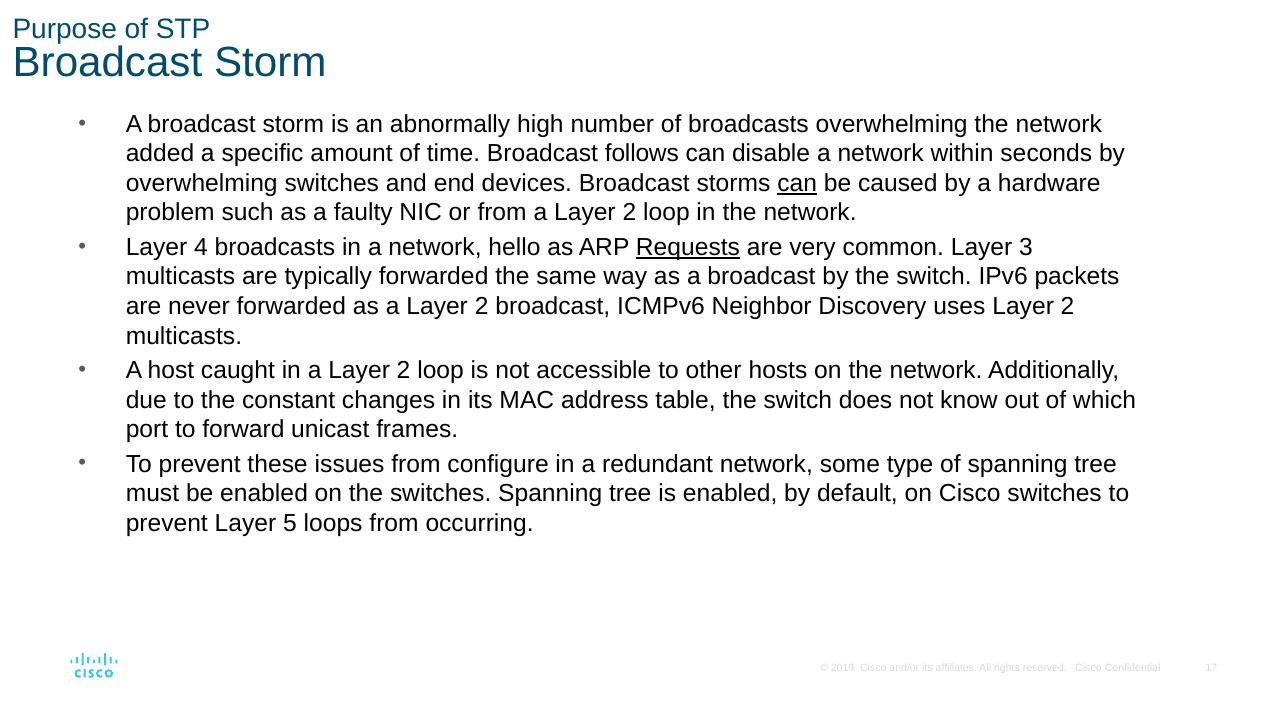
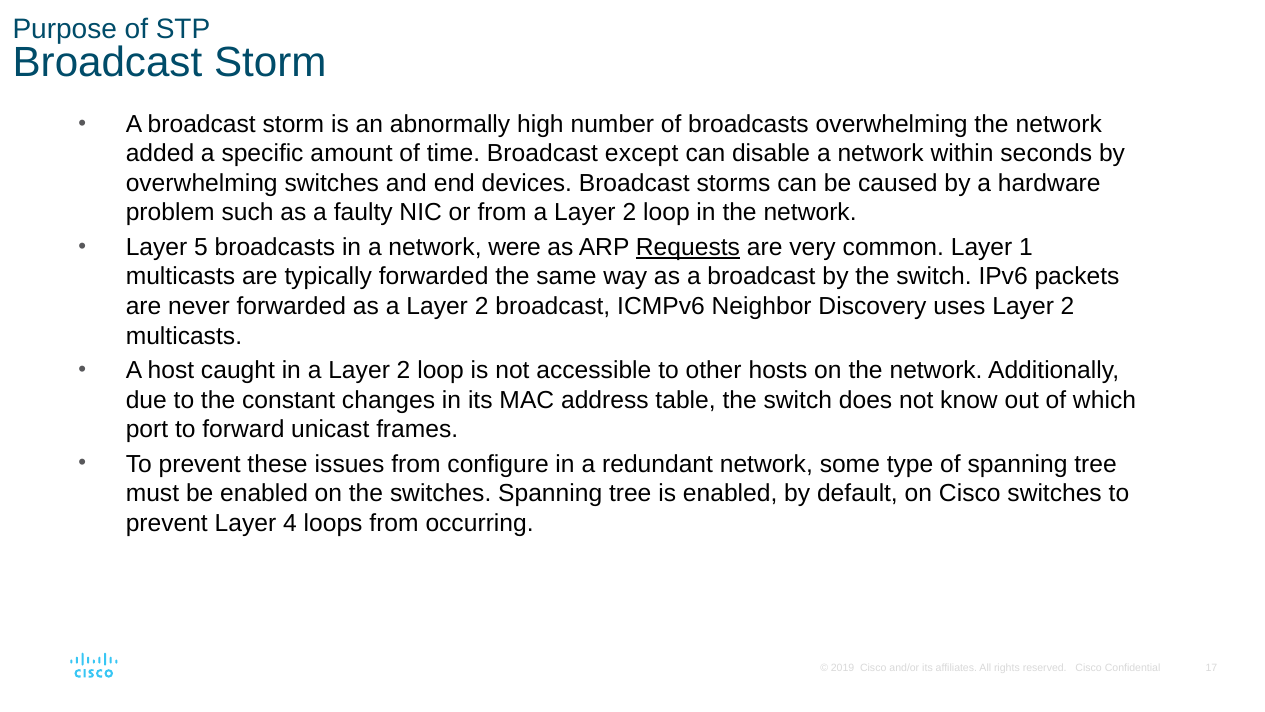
follows: follows -> except
can at (797, 183) underline: present -> none
4: 4 -> 5
hello: hello -> were
3: 3 -> 1
5: 5 -> 4
